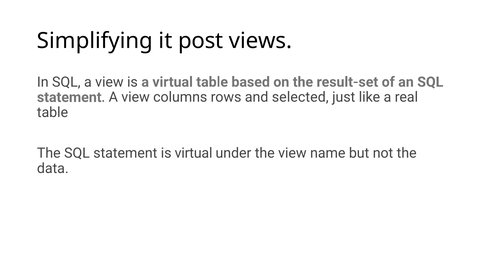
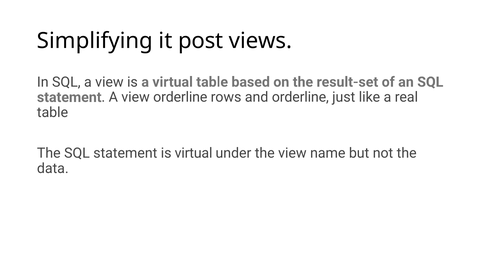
view columns: columns -> orderline
and selected: selected -> orderline
